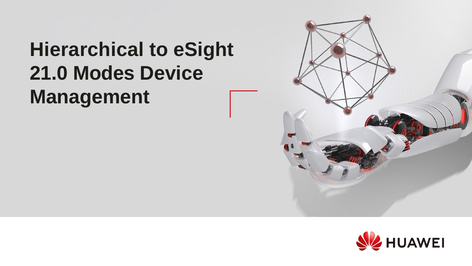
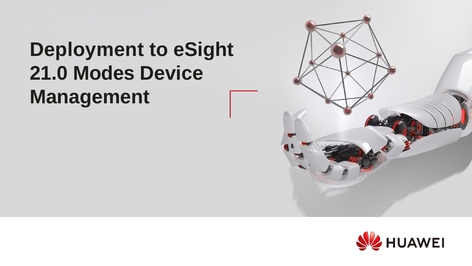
Hierarchical: Hierarchical -> Deployment
